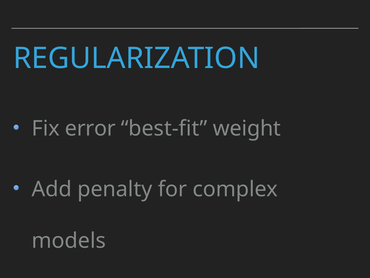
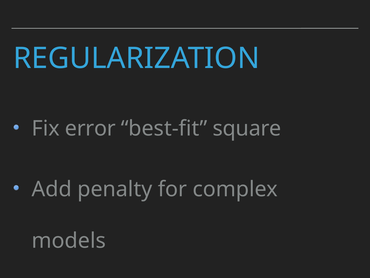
weight: weight -> square
